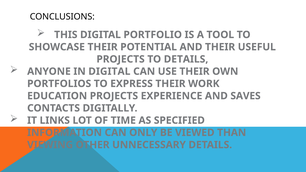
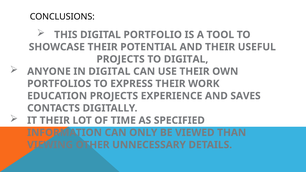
TO DETAILS: DETAILS -> DIGITAL
IT LINKS: LINKS -> THEIR
